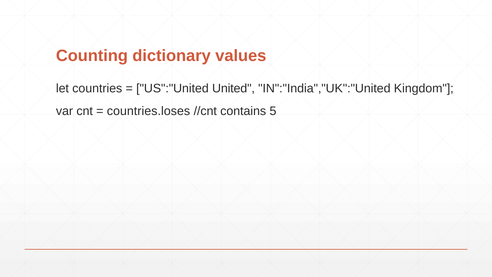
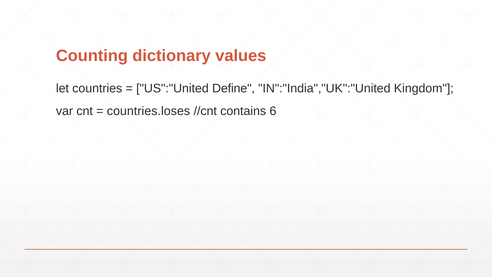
United: United -> Define
5: 5 -> 6
